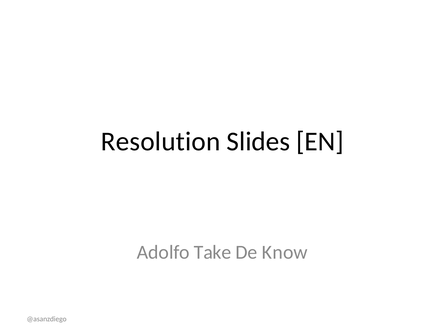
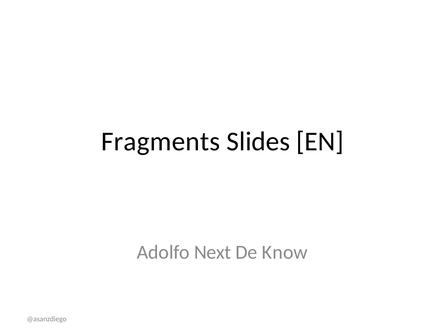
Resolution: Resolution -> Fragments
Take: Take -> Next
